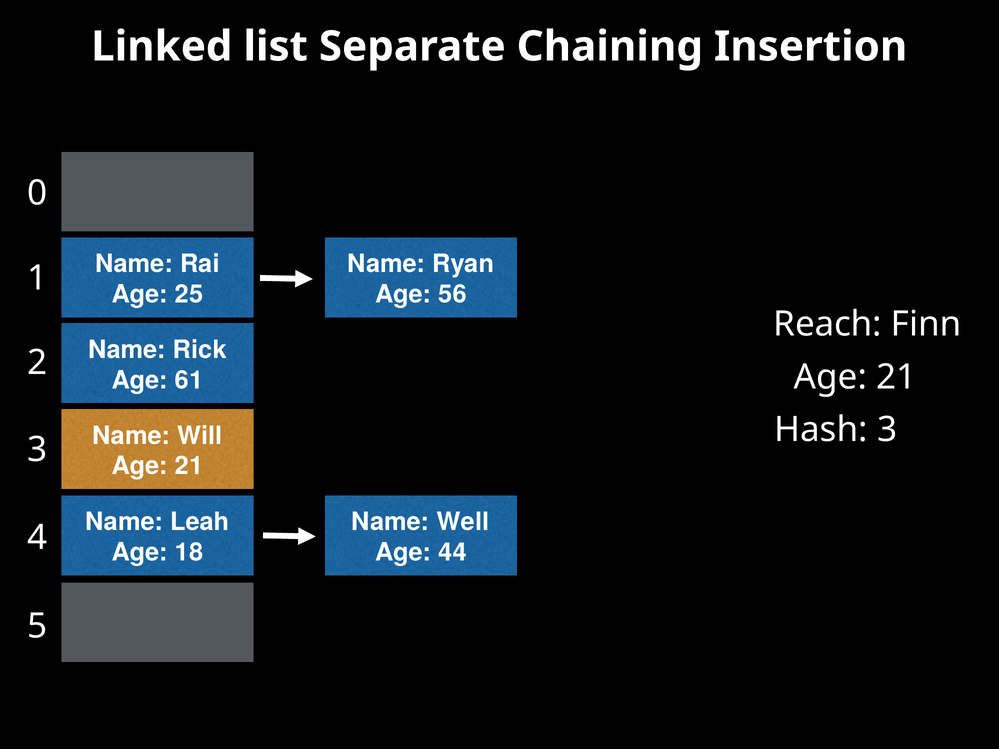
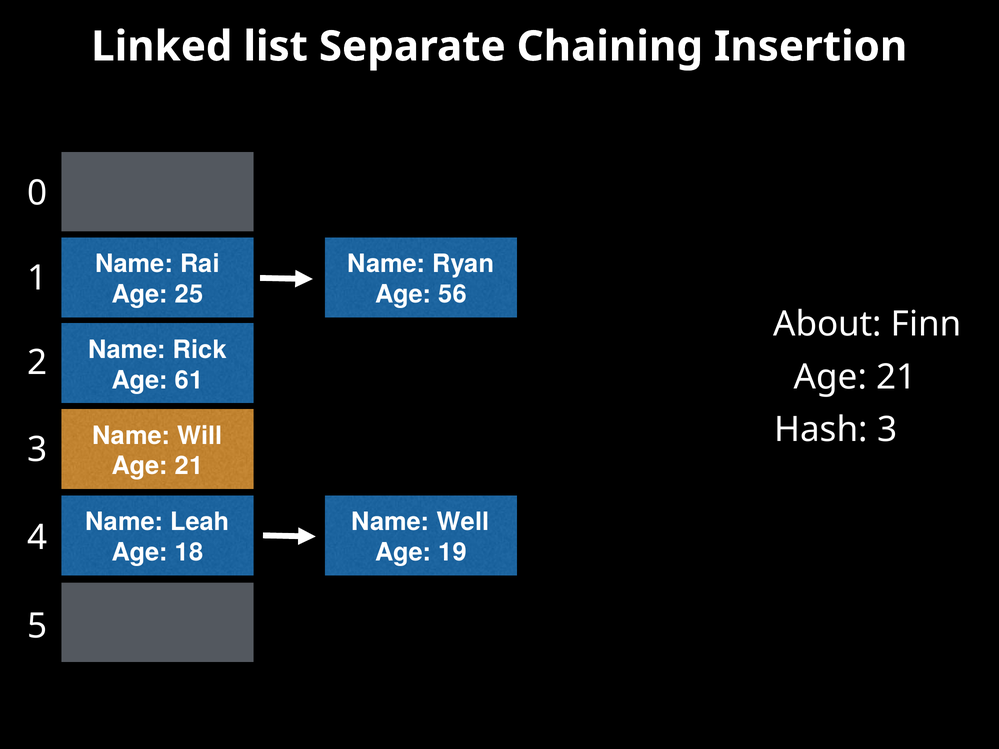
Reach: Reach -> About
44: 44 -> 19
